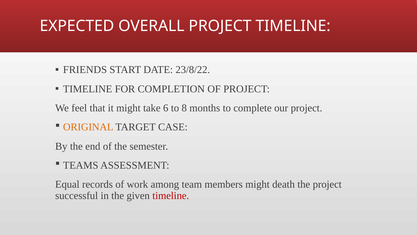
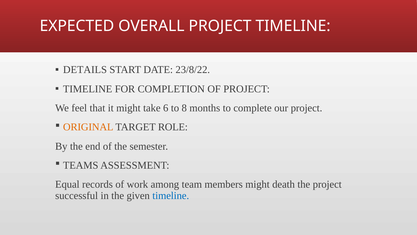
FRIENDS: FRIENDS -> DETAILS
CASE: CASE -> ROLE
timeline at (171, 195) colour: red -> blue
